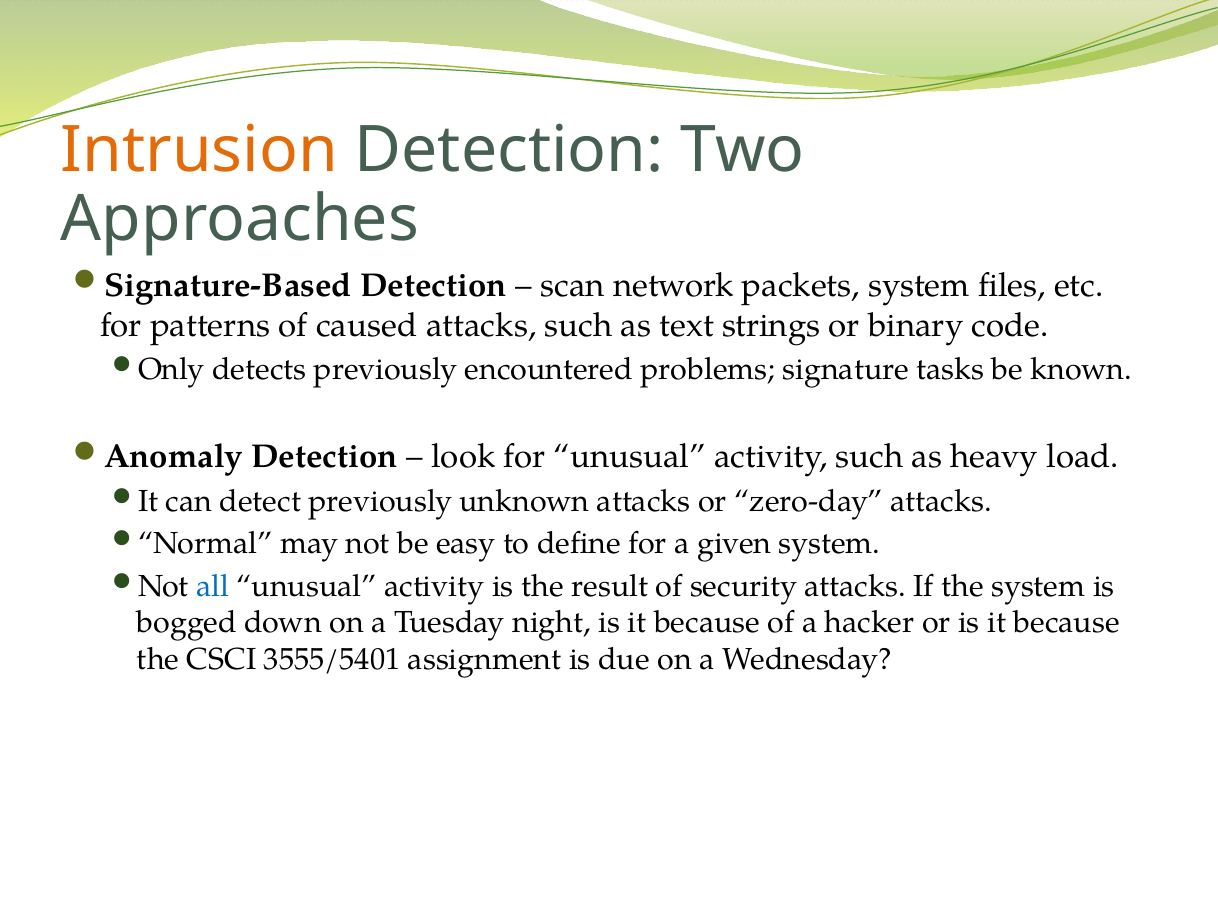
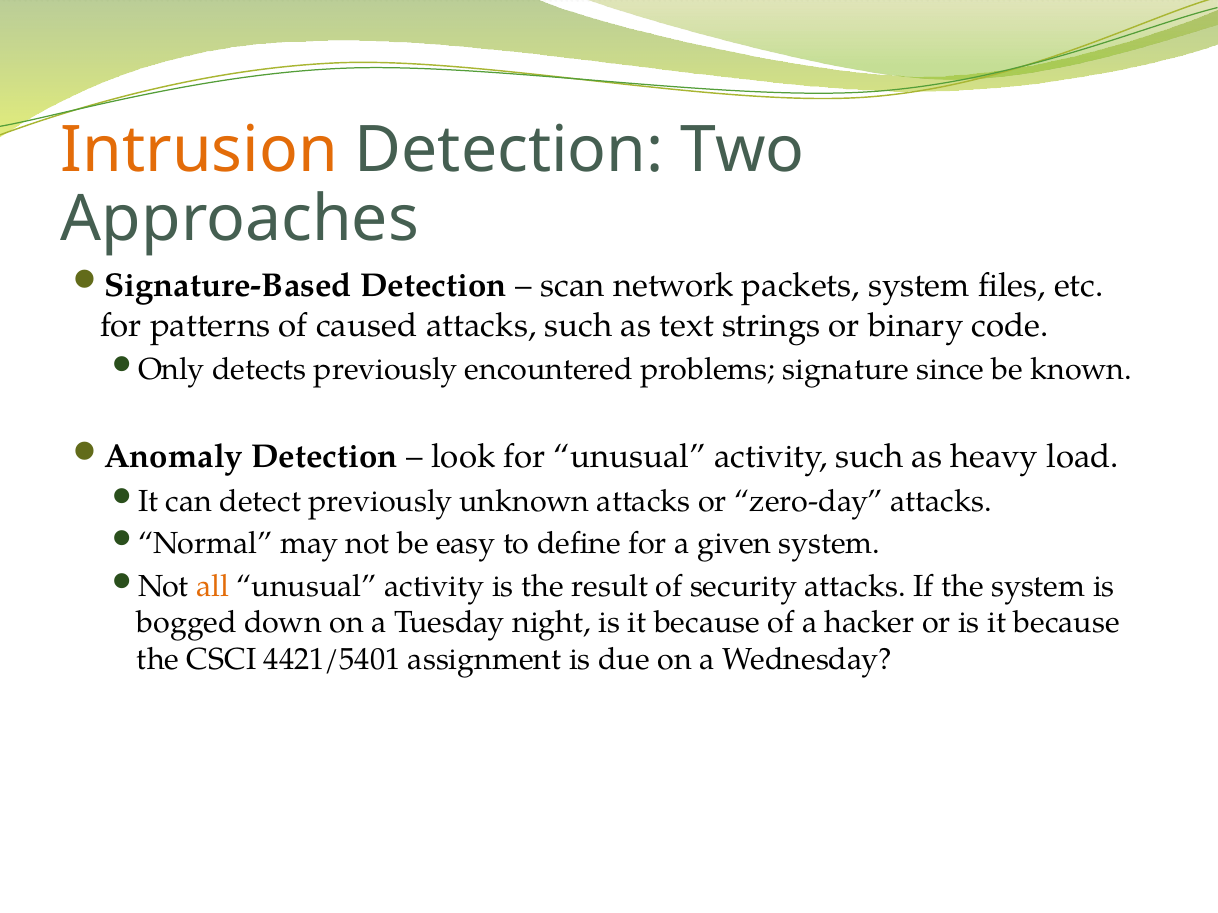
tasks: tasks -> since
all colour: blue -> orange
3555/5401: 3555/5401 -> 4421/5401
